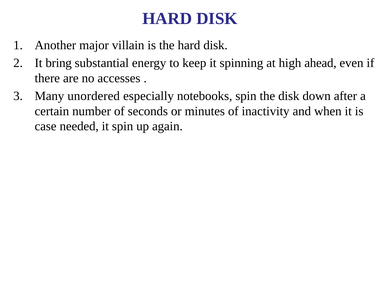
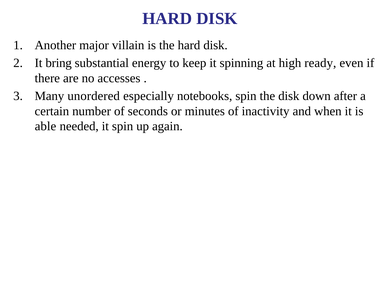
ahead: ahead -> ready
case: case -> able
